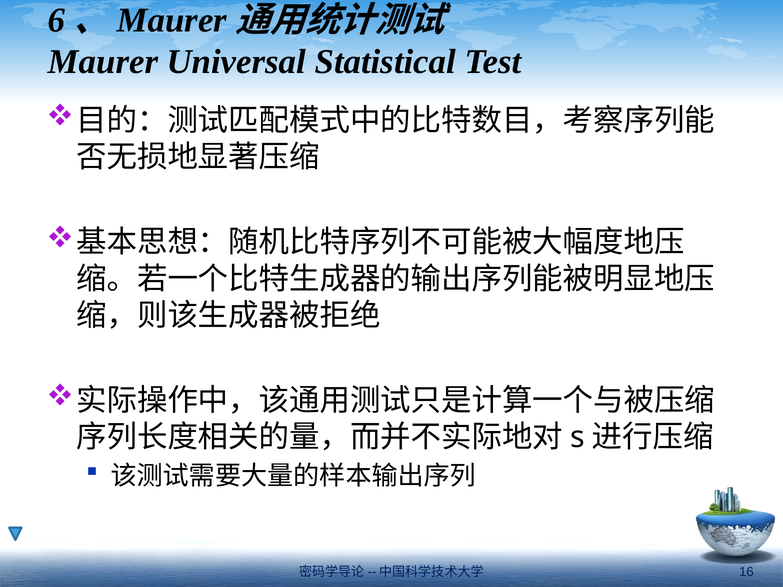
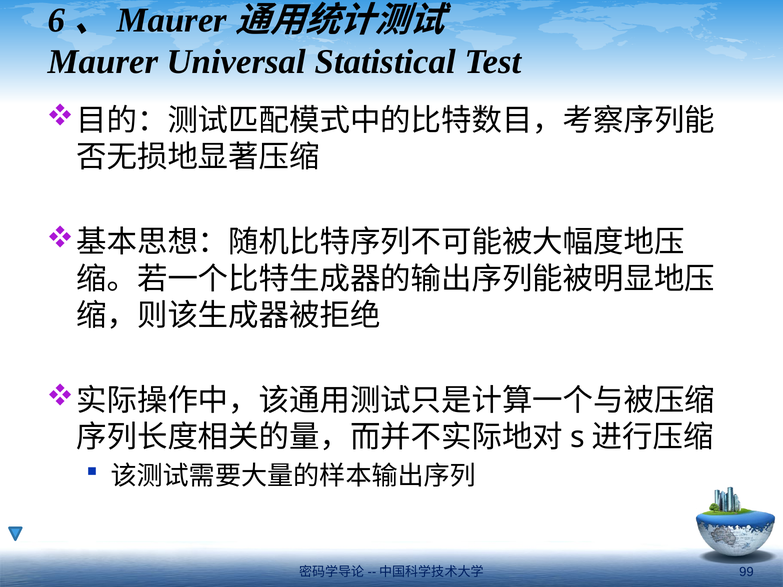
16: 16 -> 99
